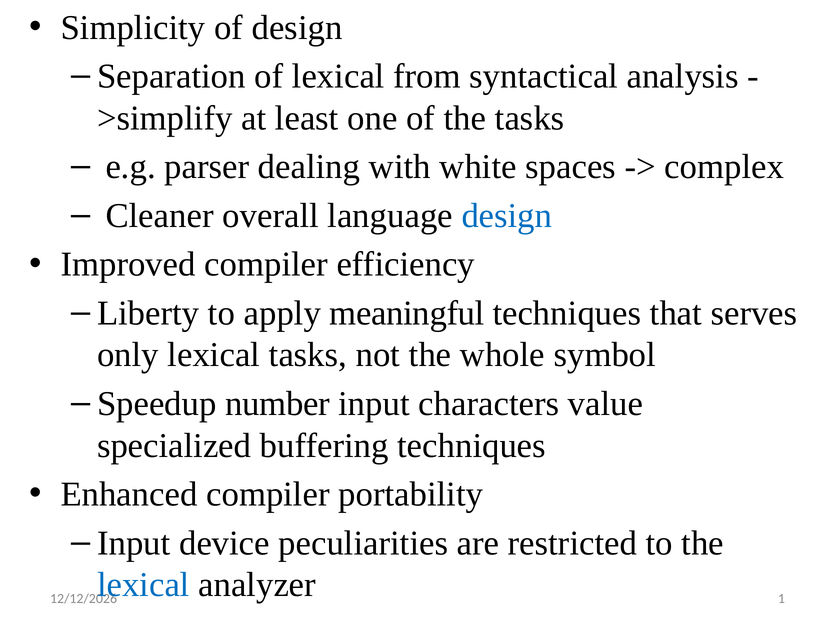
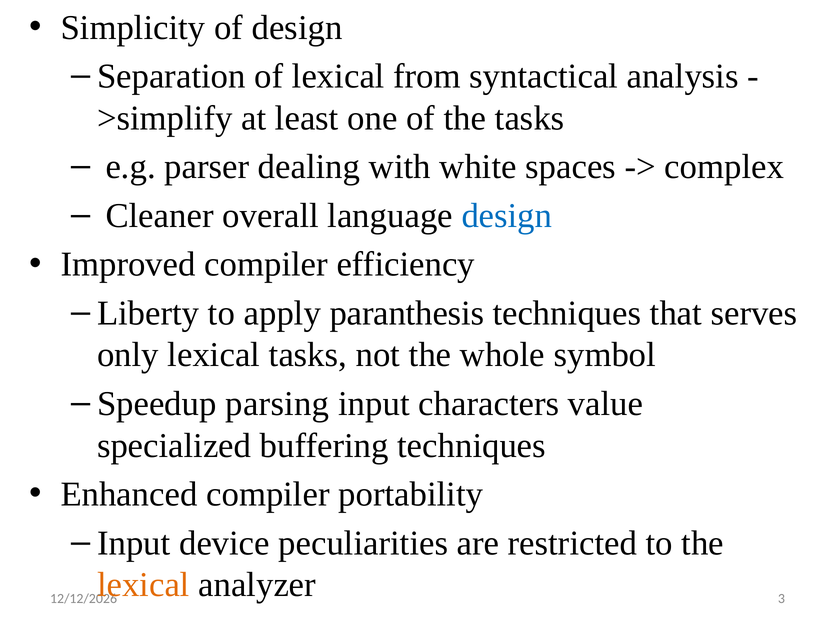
meaningful: meaningful -> paranthesis
number: number -> parsing
lexical at (143, 584) colour: blue -> orange
1: 1 -> 3
